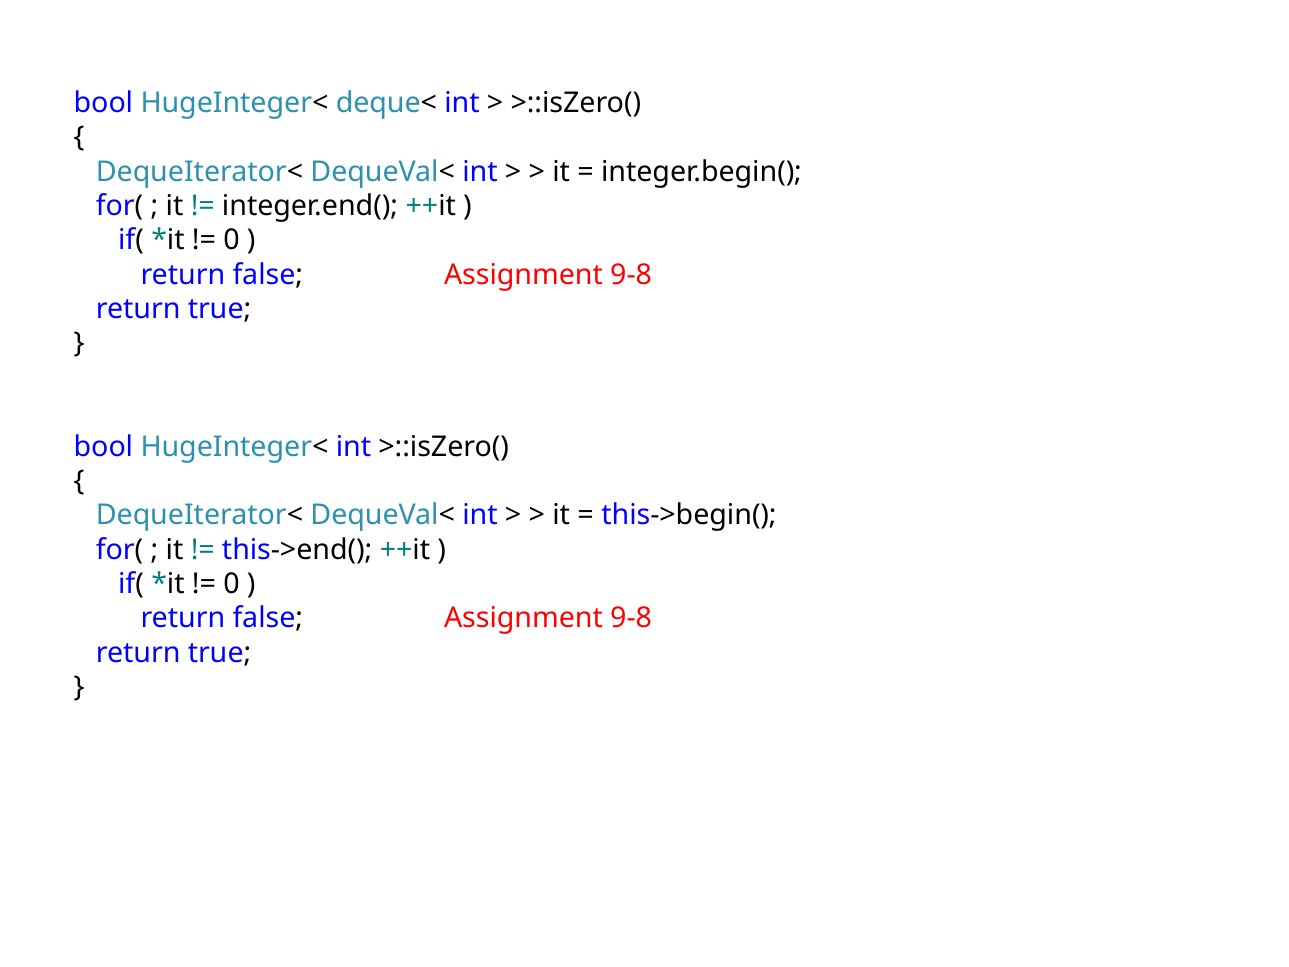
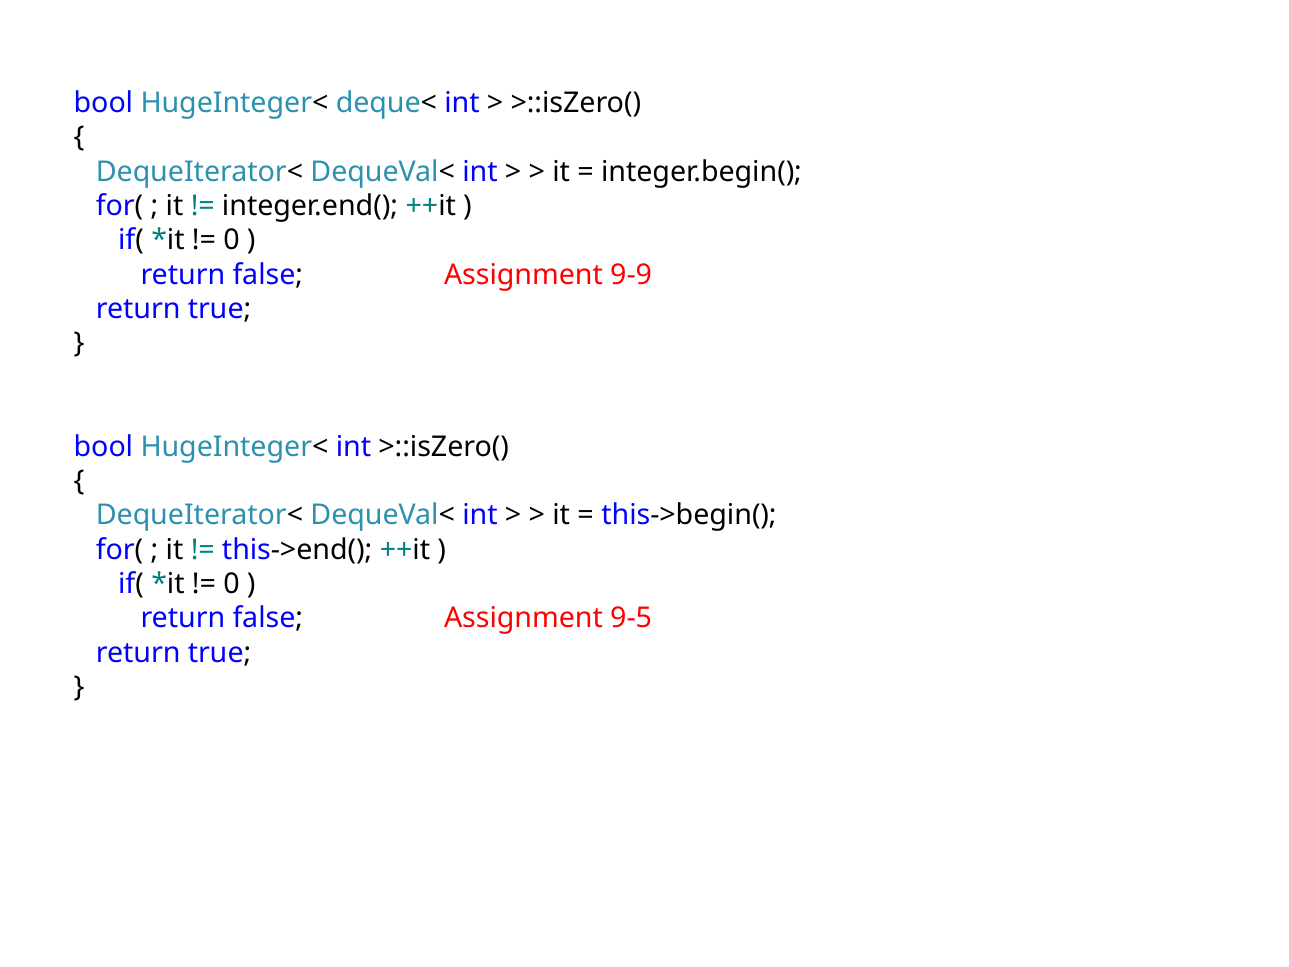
9-8 at (631, 275): 9-8 -> 9-9
9-8 at (631, 618): 9-8 -> 9-5
